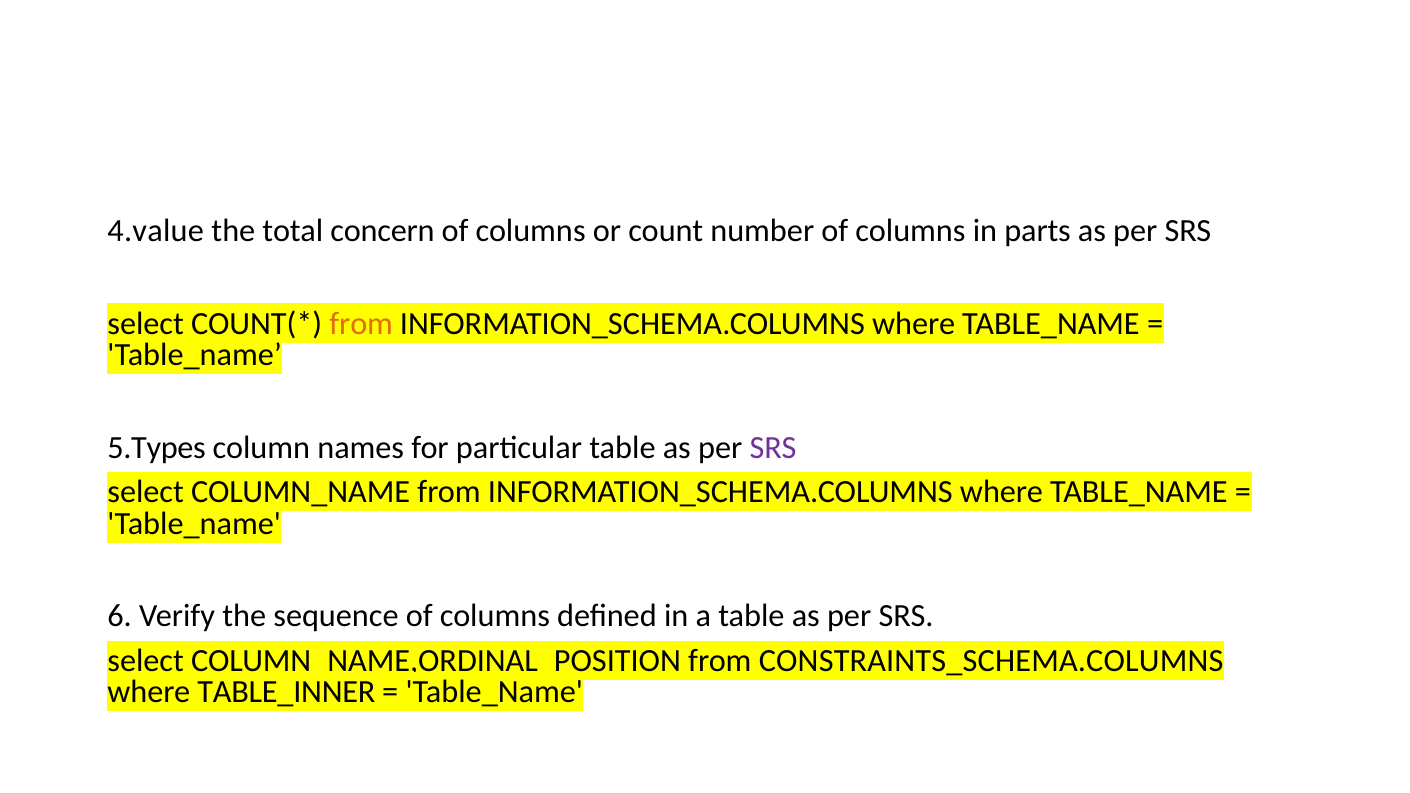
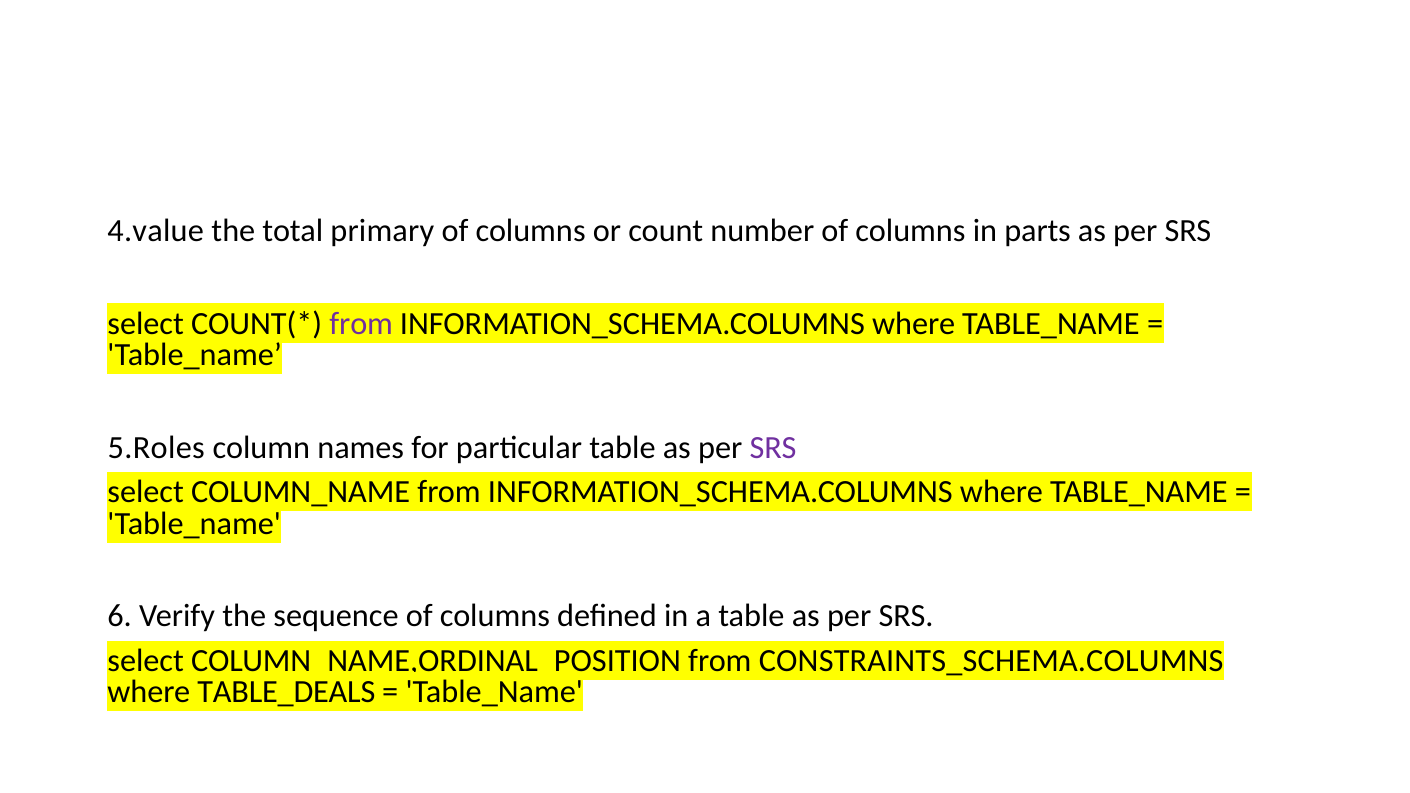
concern: concern -> primary
from at (361, 323) colour: orange -> purple
5.Types: 5.Types -> 5.Roles
TABLE_INNER: TABLE_INNER -> TABLE_DEALS
